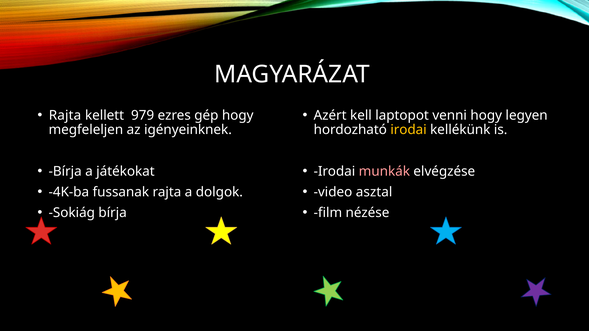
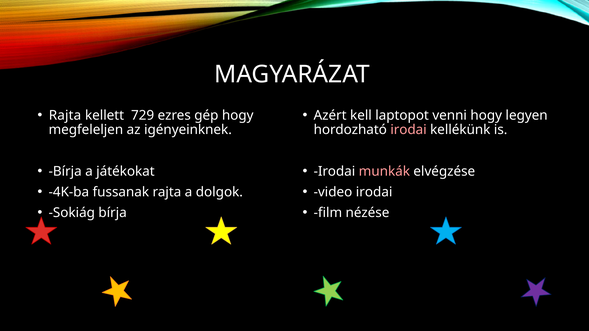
979: 979 -> 729
irodai at (409, 130) colour: yellow -> pink
video asztal: asztal -> irodai
